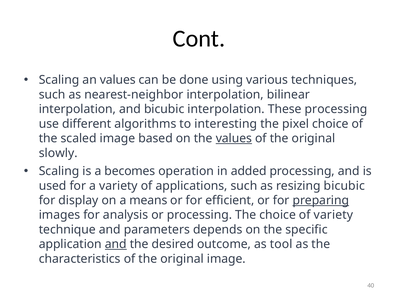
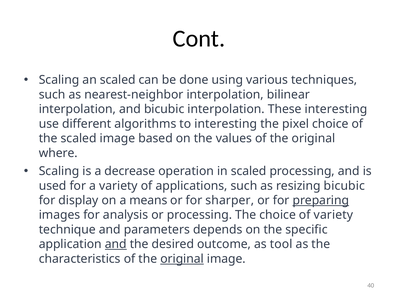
an values: values -> scaled
These processing: processing -> interesting
values at (234, 138) underline: present -> none
slowly: slowly -> where
becomes: becomes -> decrease
in added: added -> scaled
efficient: efficient -> sharper
original at (182, 258) underline: none -> present
